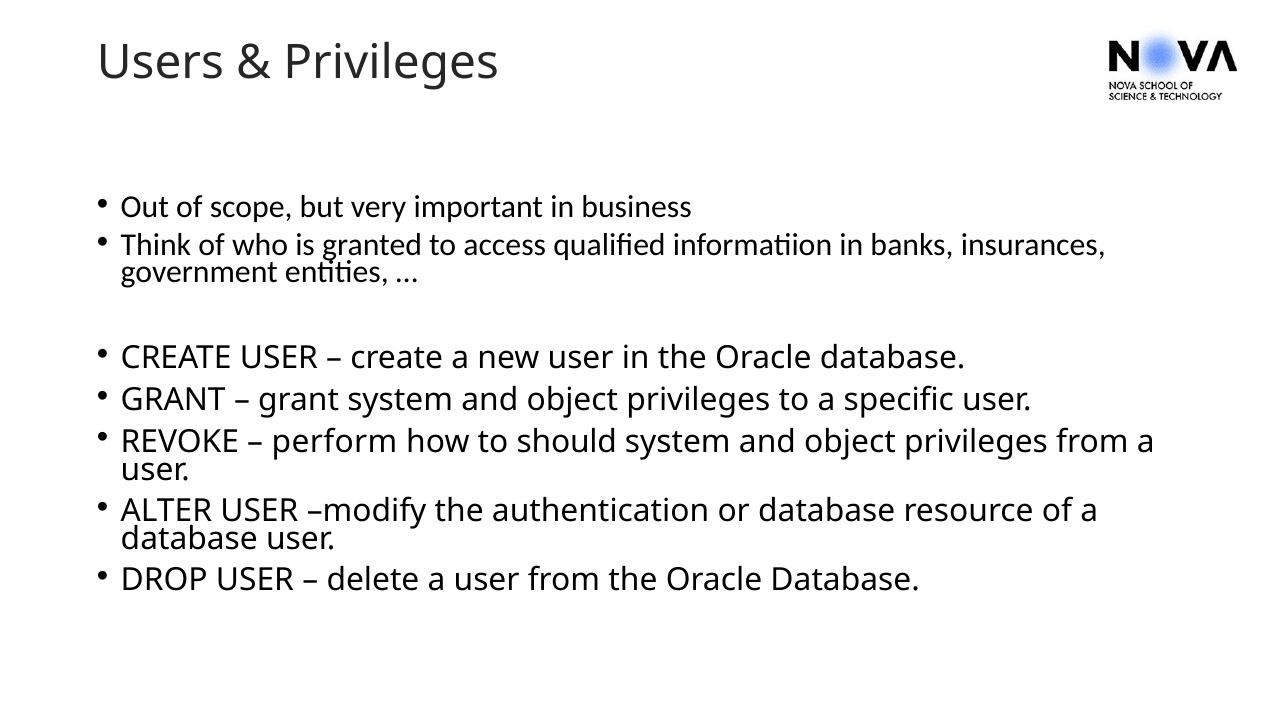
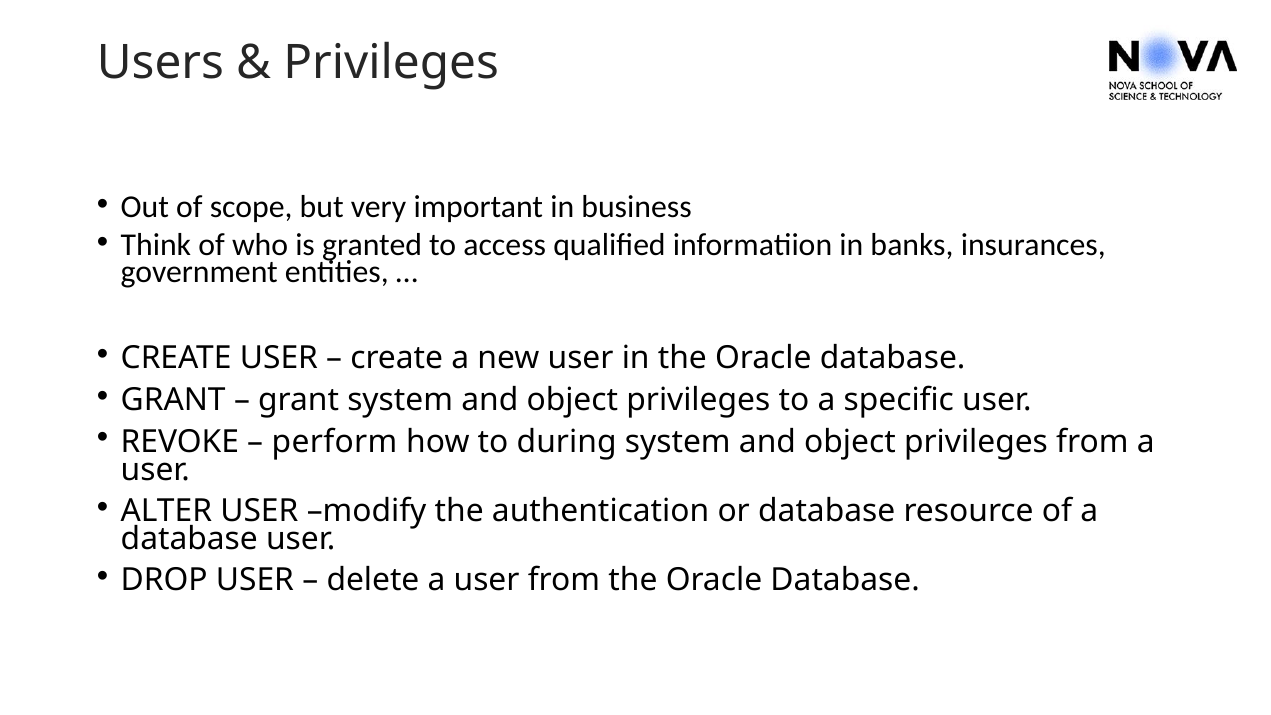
should: should -> during
